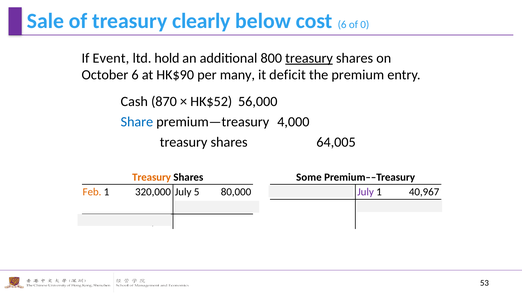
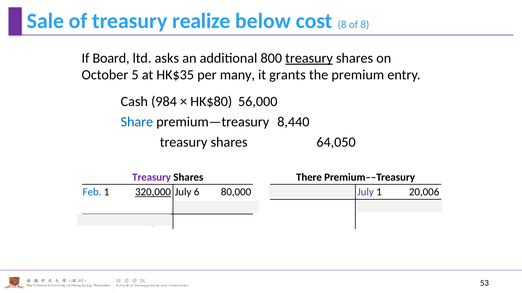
clearly: clearly -> realize
cost 6: 6 -> 8
of 0: 0 -> 8
Event: Event -> Board
hold: hold -> asks
October 6: 6 -> 5
HK$90: HK$90 -> HK$35
deficit: deficit -> grants
870: 870 -> 984
HK$52: HK$52 -> HK$80
4,000: 4,000 -> 8,440
64,005: 64,005 -> 64,050
Treasury at (152, 177) colour: orange -> purple
Some: Some -> There
Feb colour: orange -> blue
320,000 underline: none -> present
5: 5 -> 6
40,967: 40,967 -> 20,006
